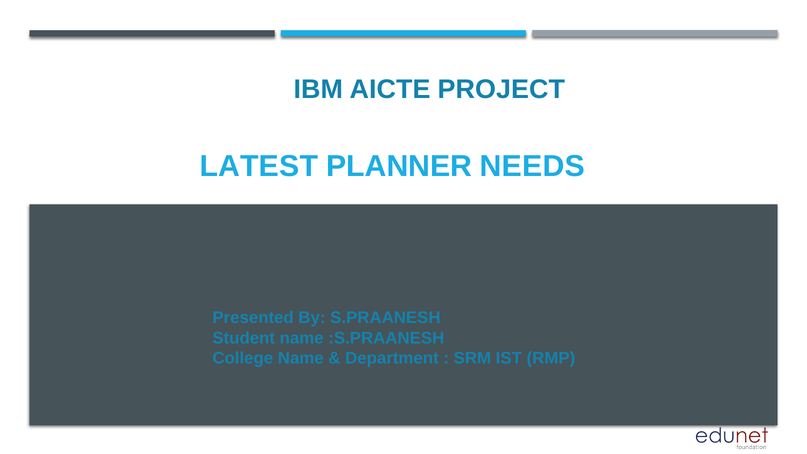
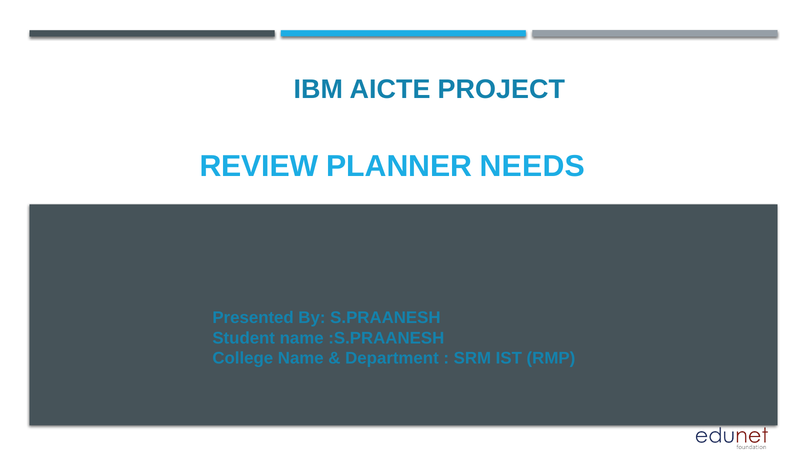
LATEST: LATEST -> REVIEW
